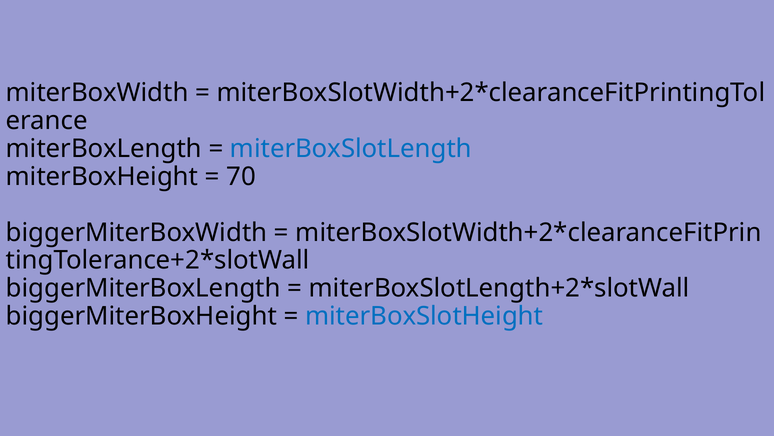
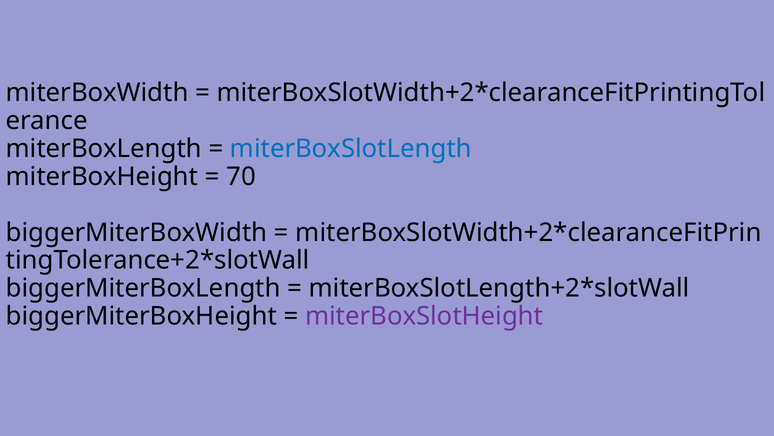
miterBoxSlotHeight colour: blue -> purple
